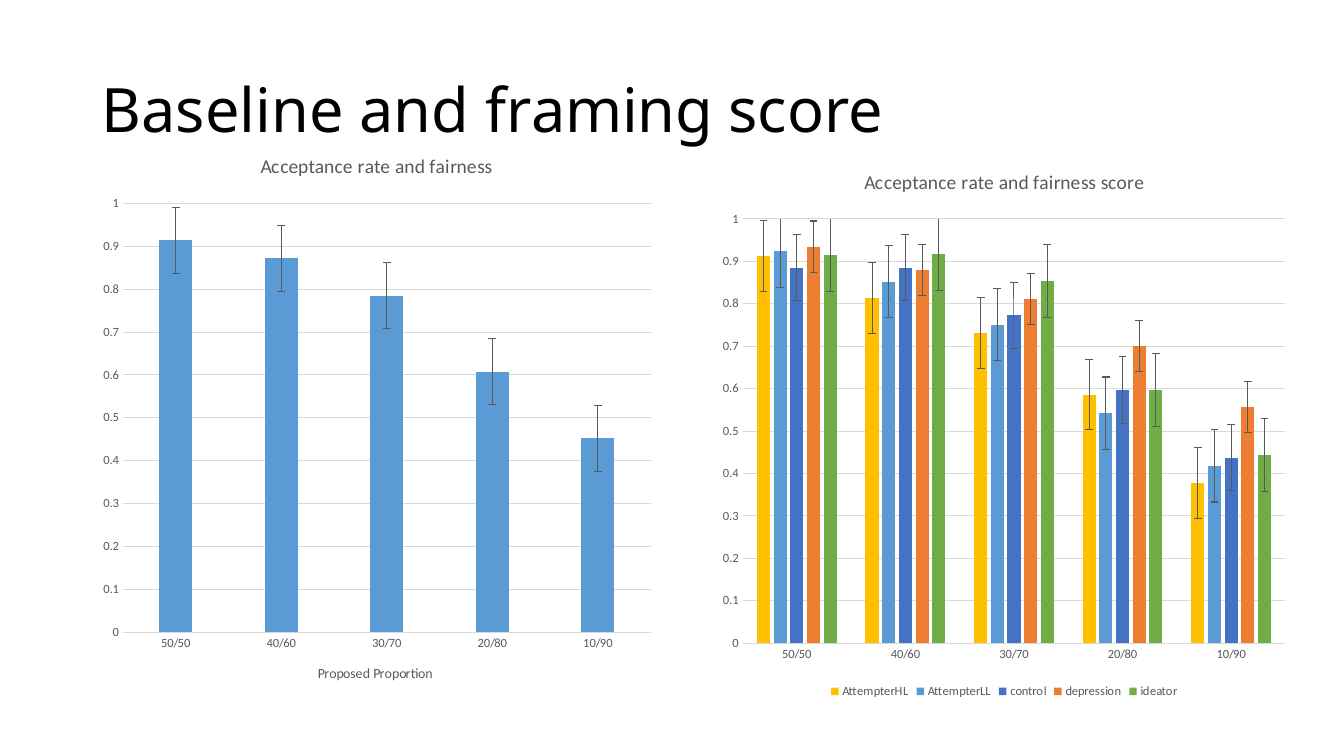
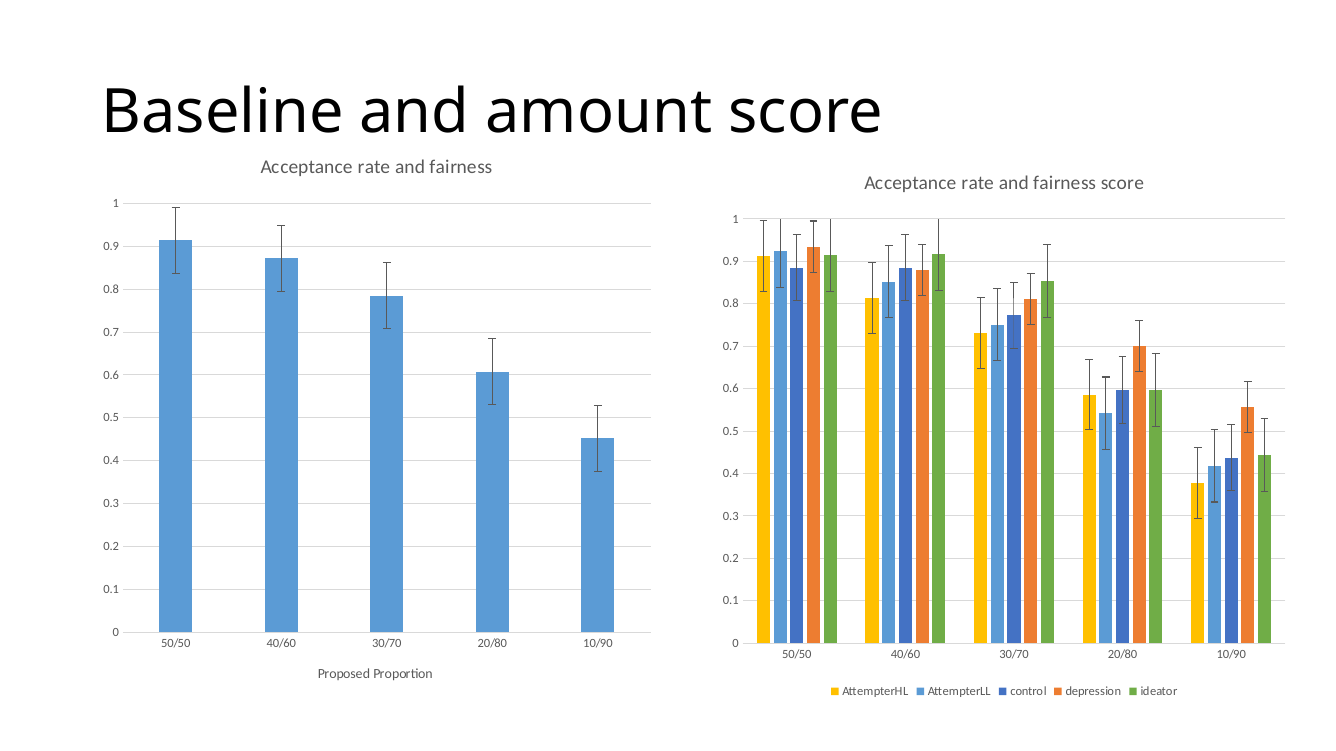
framing: framing -> amount
